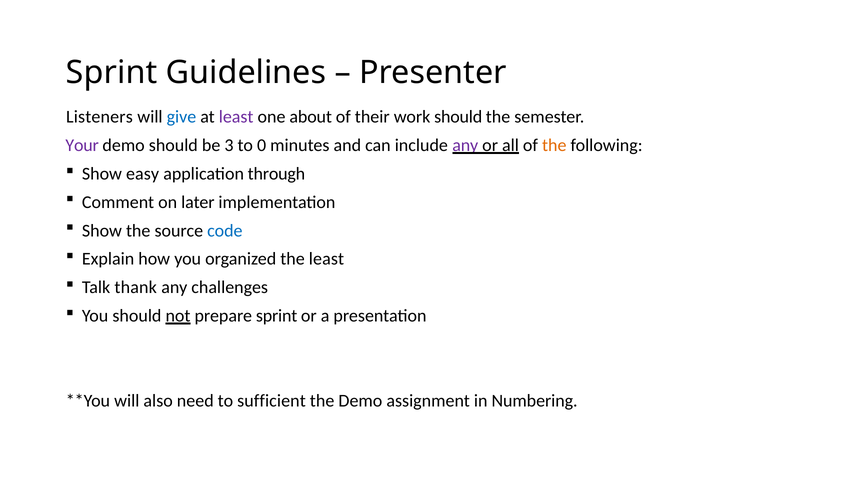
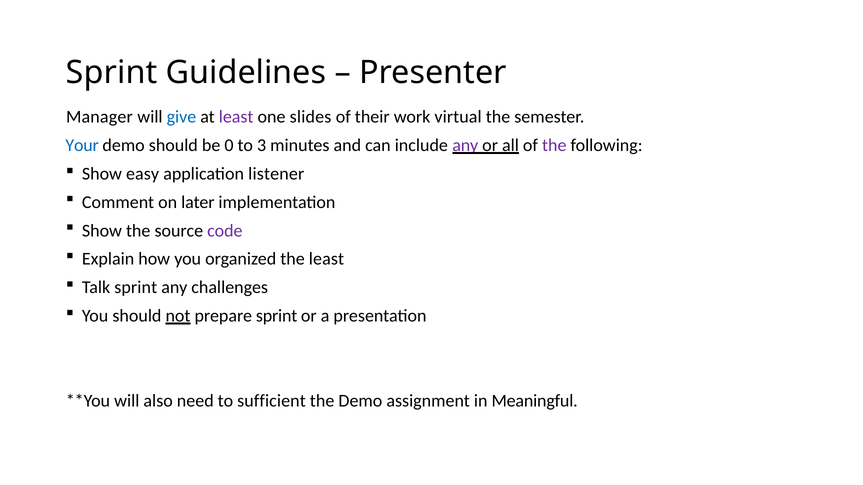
Listeners: Listeners -> Manager
about: about -> slides
work should: should -> virtual
Your colour: purple -> blue
3: 3 -> 0
0: 0 -> 3
the at (554, 145) colour: orange -> purple
through: through -> listener
code colour: blue -> purple
Talk thank: thank -> sprint
Numbering: Numbering -> Meaningful
